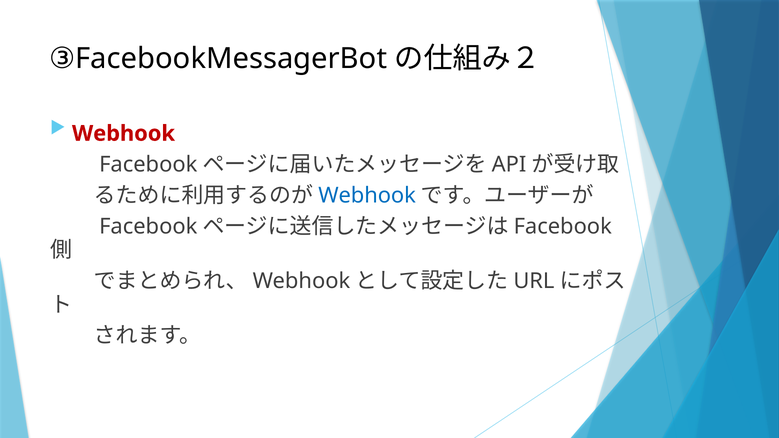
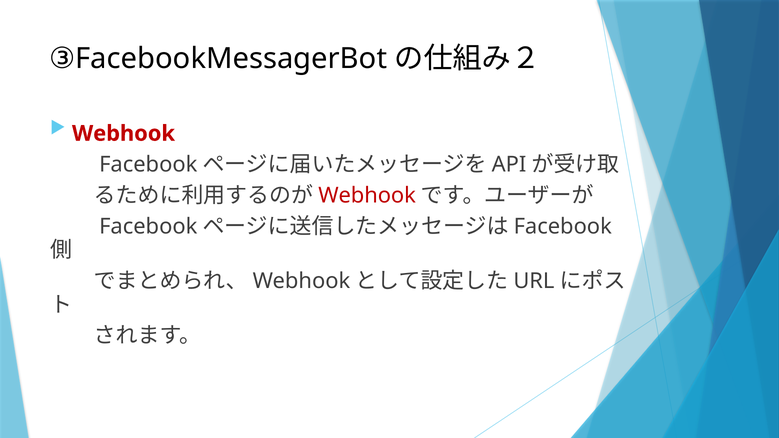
Webhook at (367, 196) colour: blue -> red
